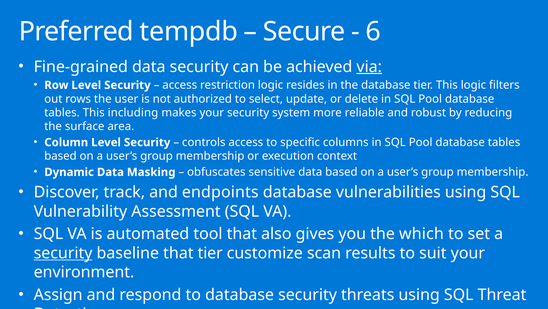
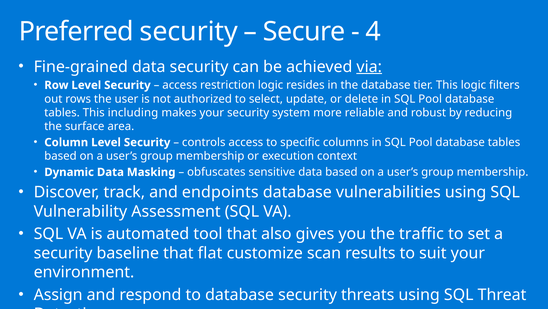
Preferred tempdb: tempdb -> security
6: 6 -> 4
which: which -> traffic
security at (63, 253) underline: present -> none
that tier: tier -> flat
